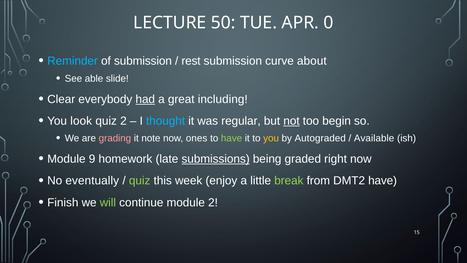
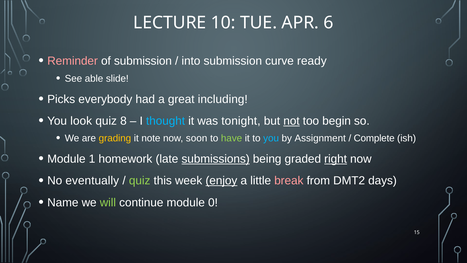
50: 50 -> 10
0: 0 -> 6
Reminder colour: light blue -> pink
rest: rest -> into
about: about -> ready
Clear: Clear -> Picks
had underline: present -> none
quiz 2: 2 -> 8
regular: regular -> tonight
grading colour: pink -> yellow
ones: ones -> soon
you at (271, 138) colour: yellow -> light blue
Autograded: Autograded -> Assignment
Available: Available -> Complete
9: 9 -> 1
right underline: none -> present
enjoy underline: none -> present
break colour: light green -> pink
DMT2 have: have -> days
Finish: Finish -> Name
module 2: 2 -> 0
